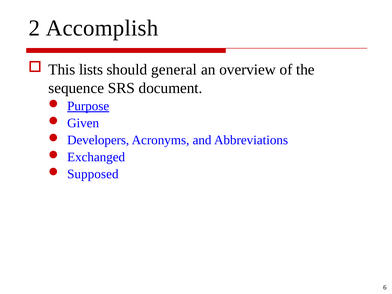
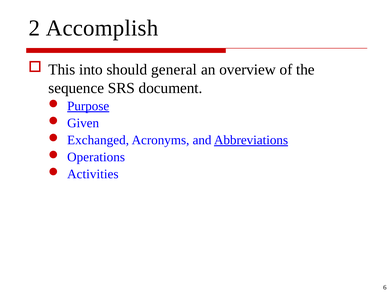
lists: lists -> into
Developers: Developers -> Exchanged
Abbreviations underline: none -> present
Exchanged: Exchanged -> Operations
Supposed: Supposed -> Activities
